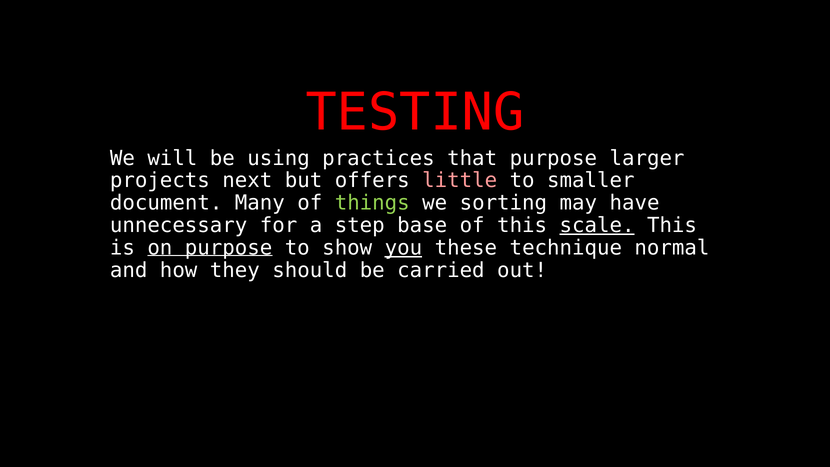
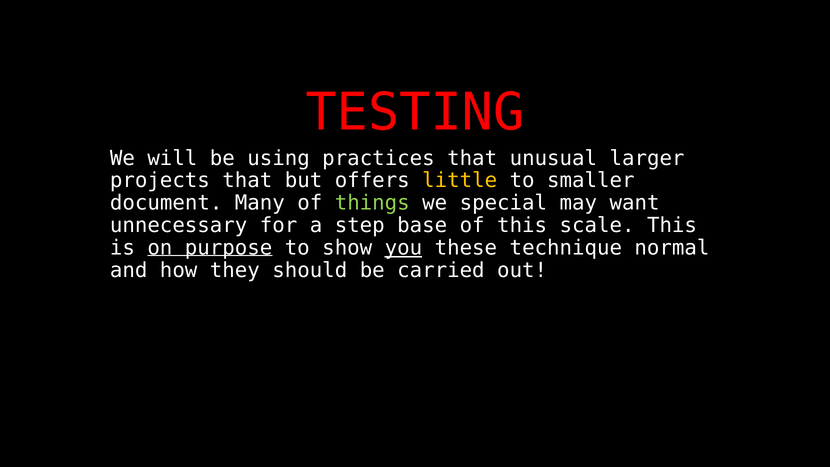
that purpose: purpose -> unusual
projects next: next -> that
little colour: pink -> yellow
sorting: sorting -> special
have: have -> want
scale underline: present -> none
